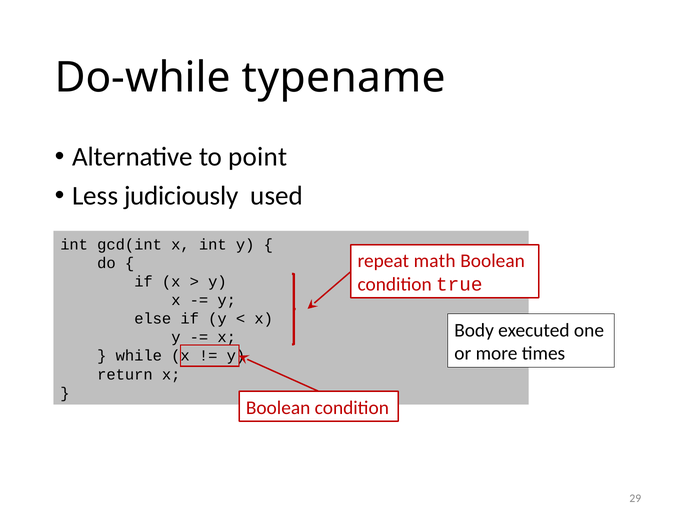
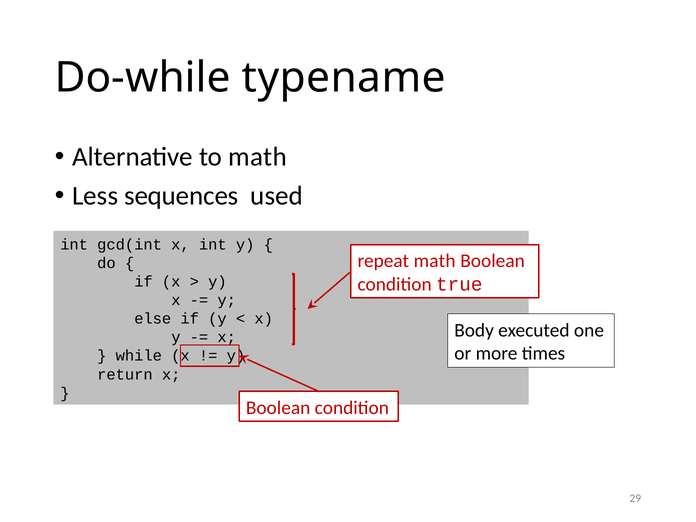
to point: point -> math
judiciously: judiciously -> sequences
